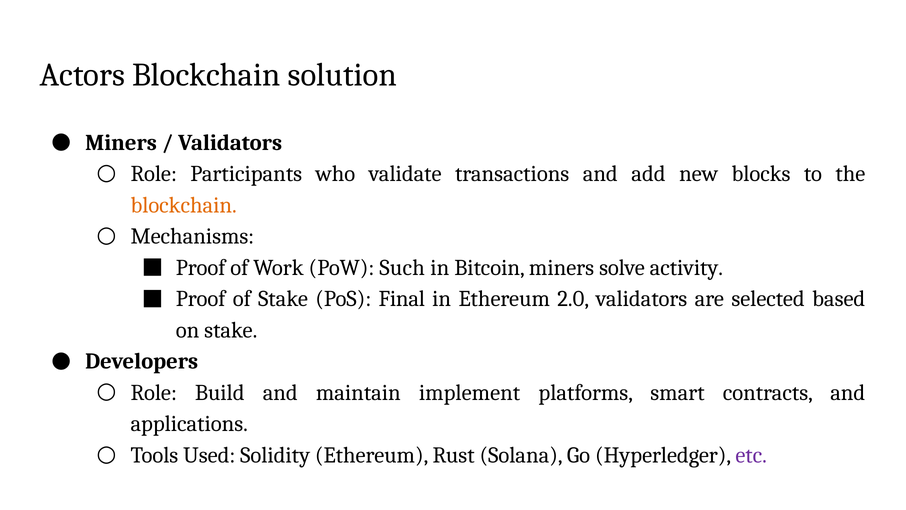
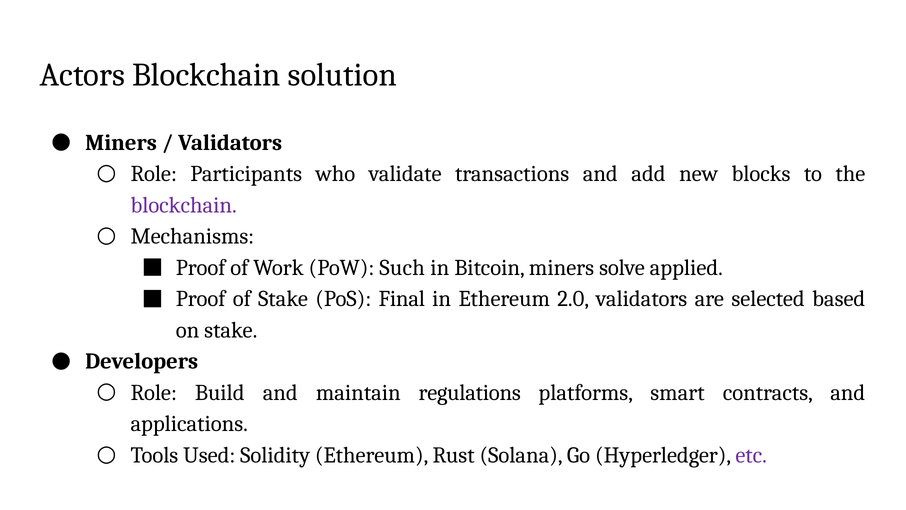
blockchain at (184, 205) colour: orange -> purple
activity: activity -> applied
implement: implement -> regulations
